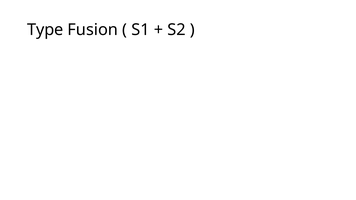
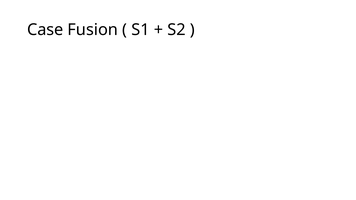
Type: Type -> Case
